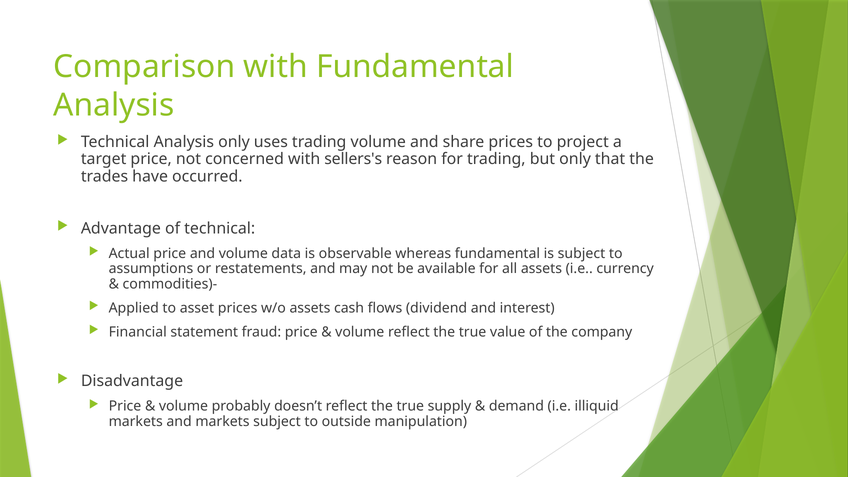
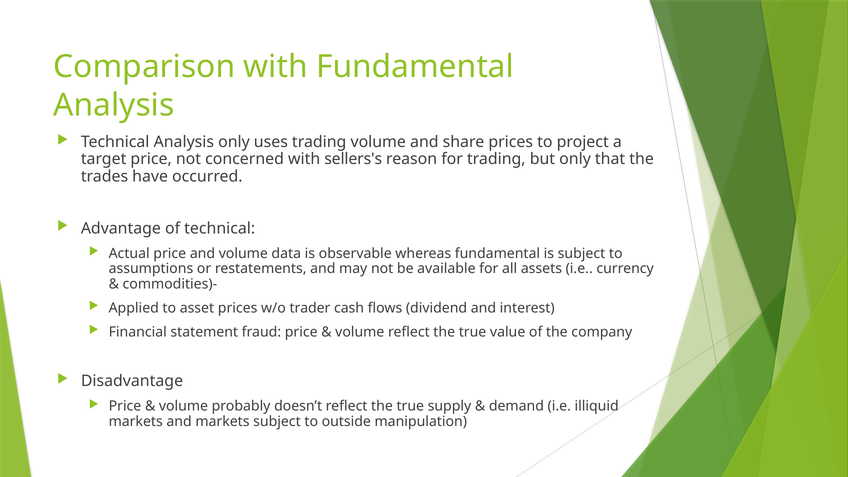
w/o assets: assets -> trader
